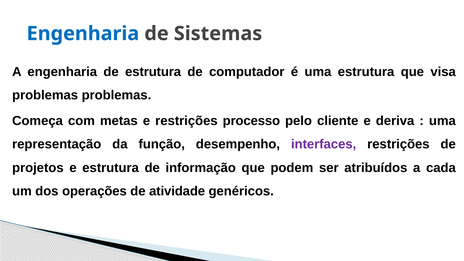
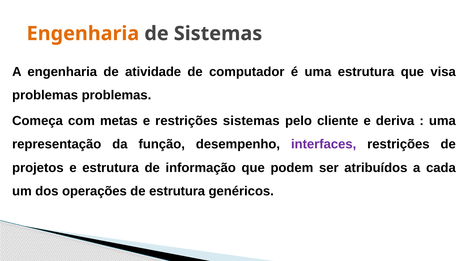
Engenharia at (83, 34) colour: blue -> orange
de estrutura: estrutura -> atividade
restrições processo: processo -> sistemas
de atividade: atividade -> estrutura
